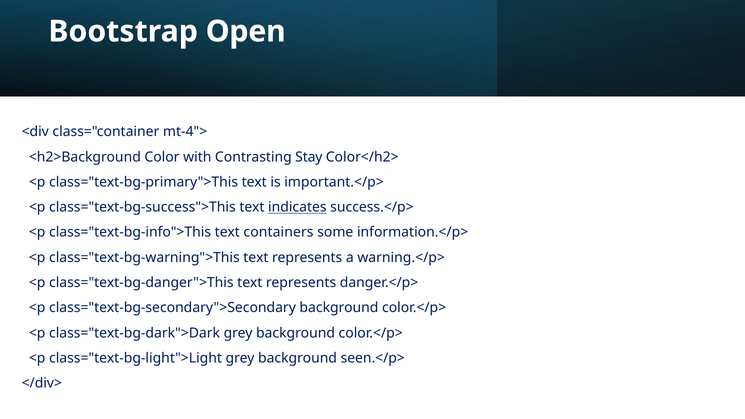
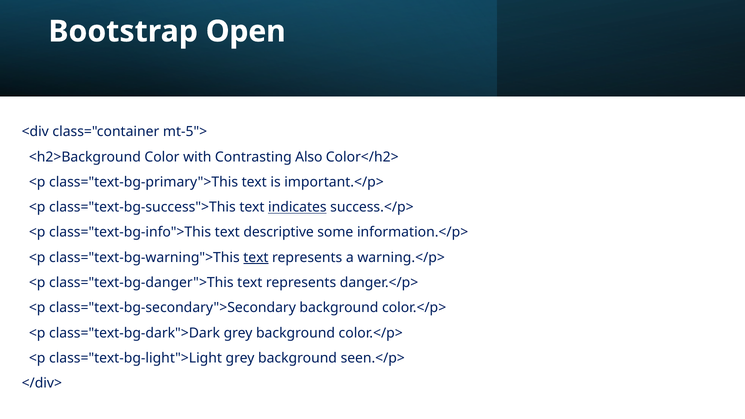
mt-4">: mt-4"> -> mt-5">
Stay: Stay -> Also
containers: containers -> descriptive
text at (256, 258) underline: none -> present
